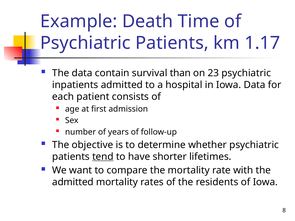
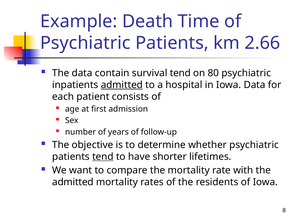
1.17: 1.17 -> 2.66
survival than: than -> tend
23: 23 -> 80
admitted at (122, 85) underline: none -> present
